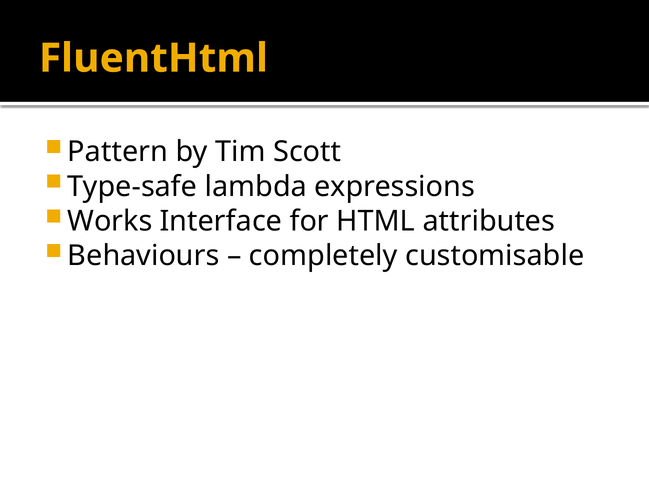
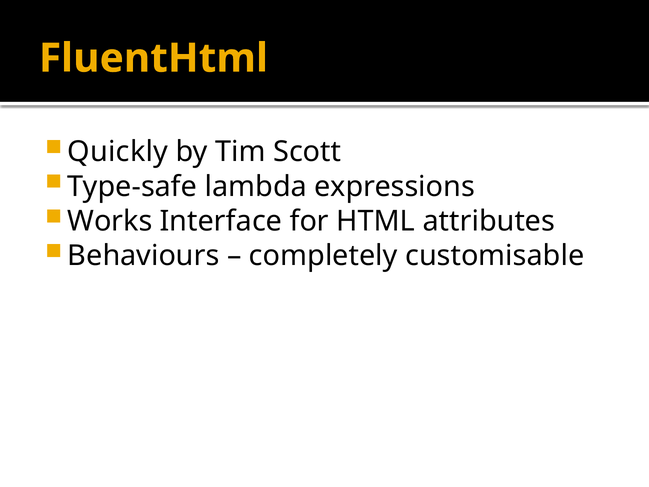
Pattern: Pattern -> Quickly
